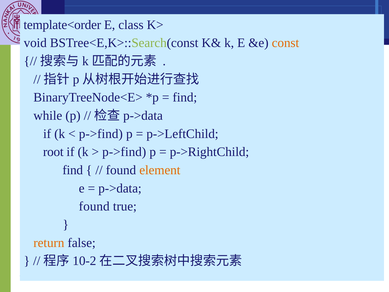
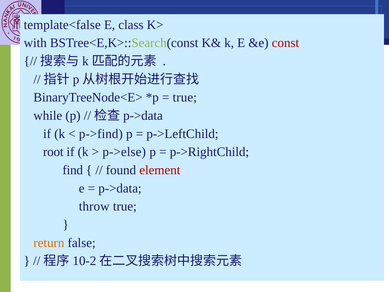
template<order: template<order -> template<false
void: void -> with
const colour: orange -> red
find at (185, 97): find -> true
p->find at (124, 152): p->find -> p->else
element colour: orange -> red
found at (94, 206): found -> throw
